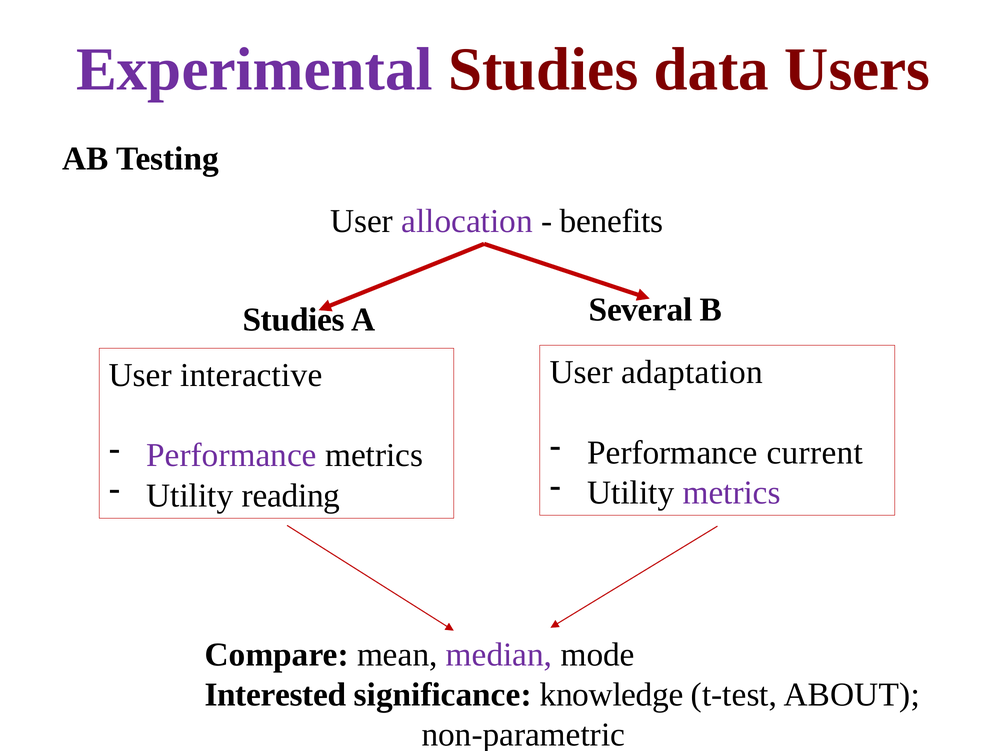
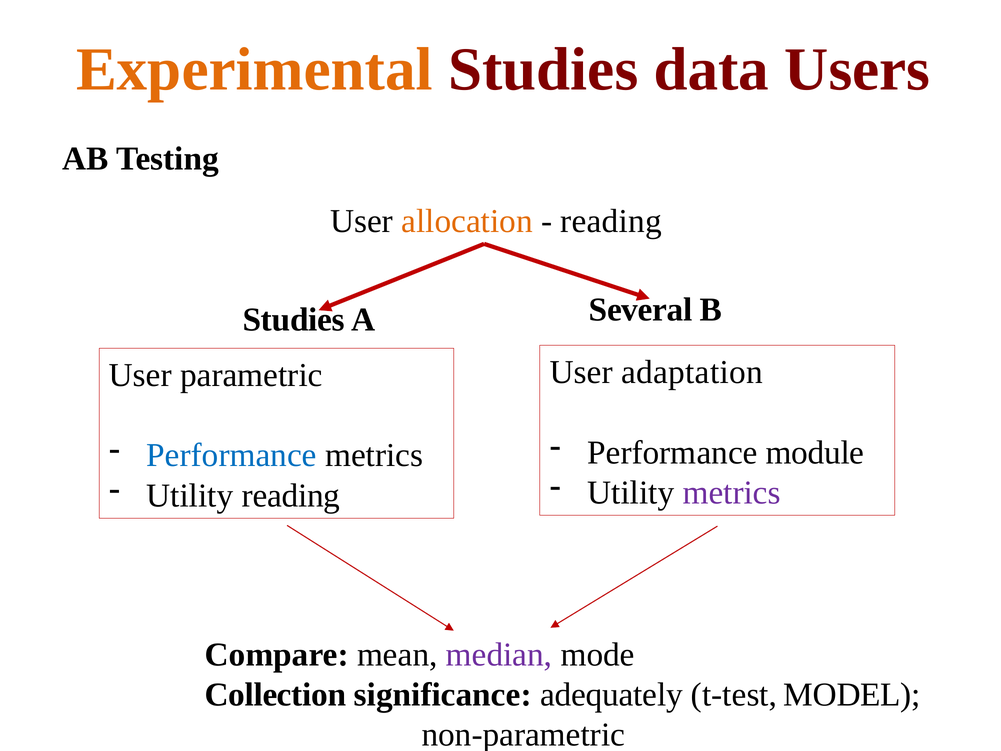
Experimental colour: purple -> orange
allocation colour: purple -> orange
benefits at (612, 221): benefits -> reading
interactive: interactive -> parametric
current: current -> module
Performance at (232, 455) colour: purple -> blue
Interested: Interested -> Collection
knowledge: knowledge -> adequately
ABOUT: ABOUT -> MODEL
